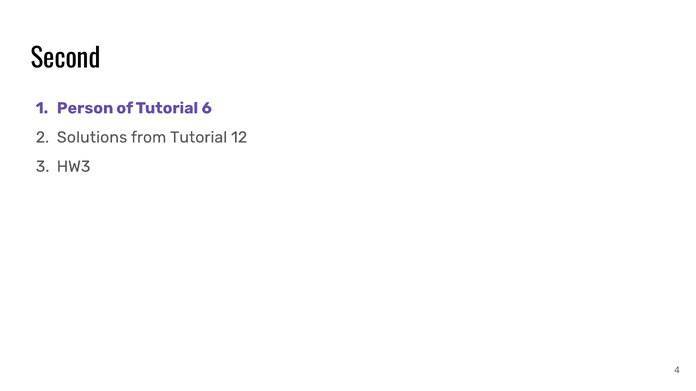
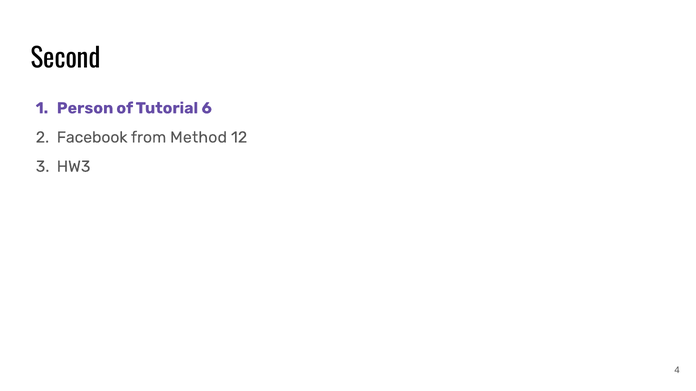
Solutions: Solutions -> Facebook
from Tutorial: Tutorial -> Method
